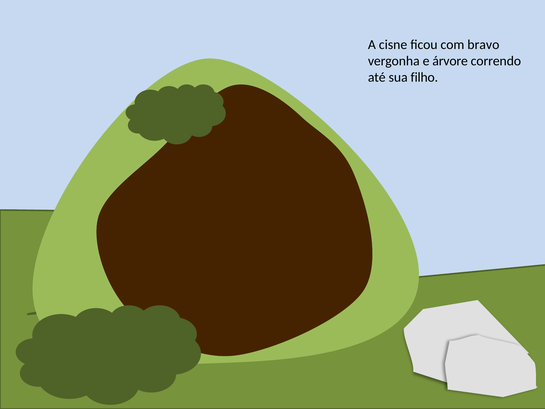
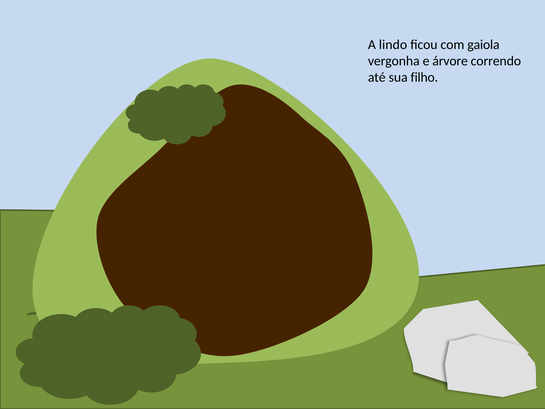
cisne: cisne -> lindo
bravo: bravo -> gaiola
